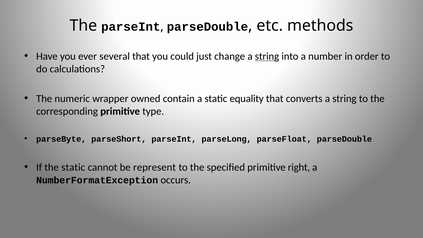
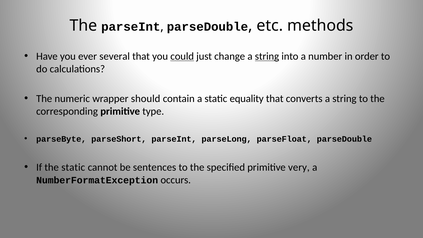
could underline: none -> present
owned: owned -> should
represent: represent -> sentences
right: right -> very
